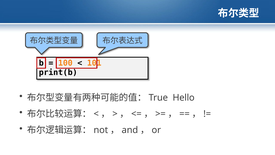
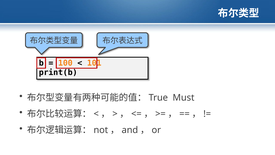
Hello: Hello -> Must
